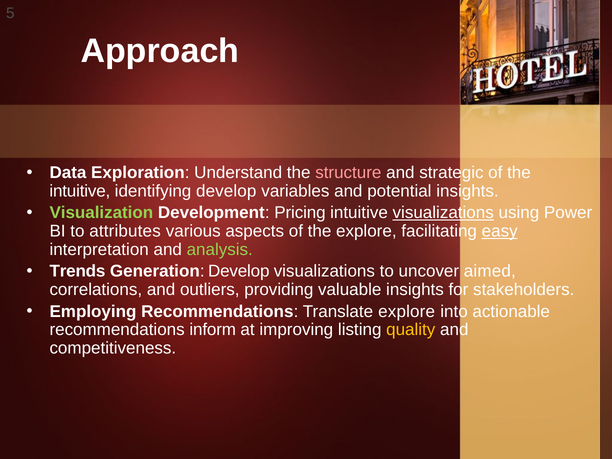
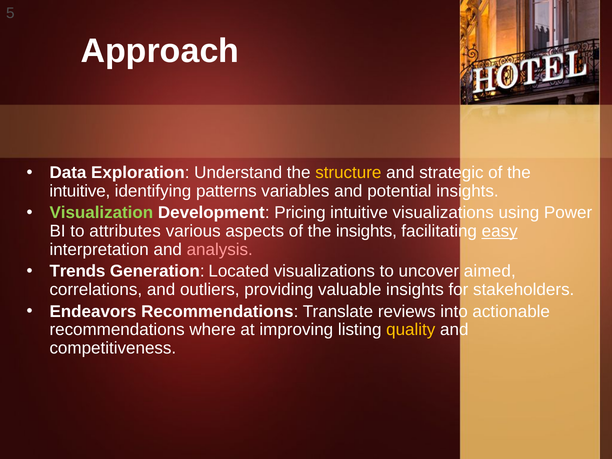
structure colour: pink -> yellow
identifying develop: develop -> patterns
visualizations at (443, 213) underline: present -> none
the explore: explore -> insights
analysis colour: light green -> pink
Generation Develop: Develop -> Located
Employing: Employing -> Endeavors
Translate explore: explore -> reviews
inform: inform -> where
